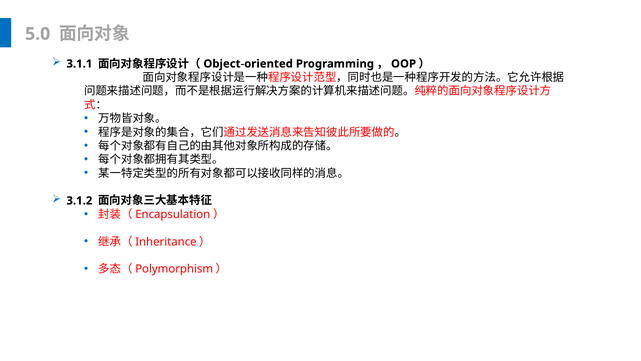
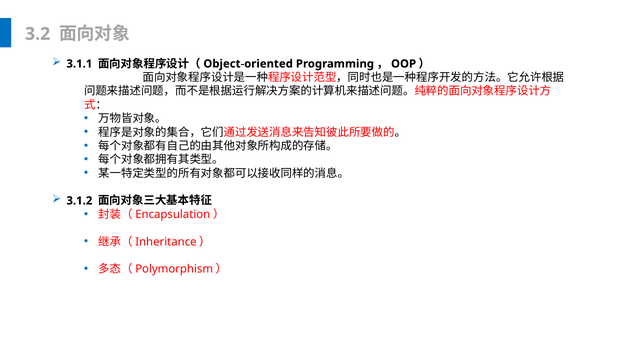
5.0: 5.0 -> 3.2
